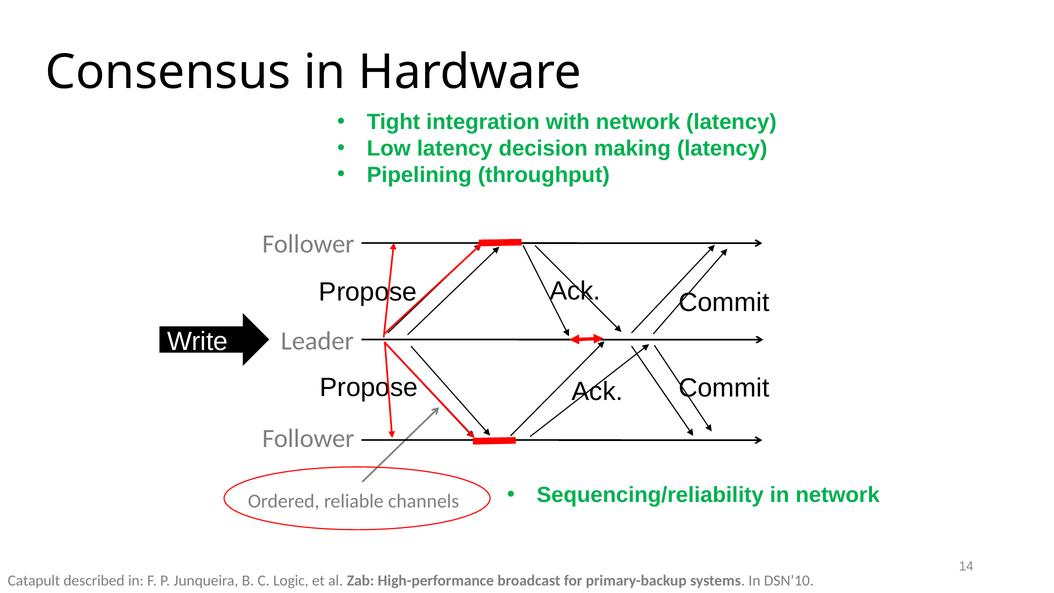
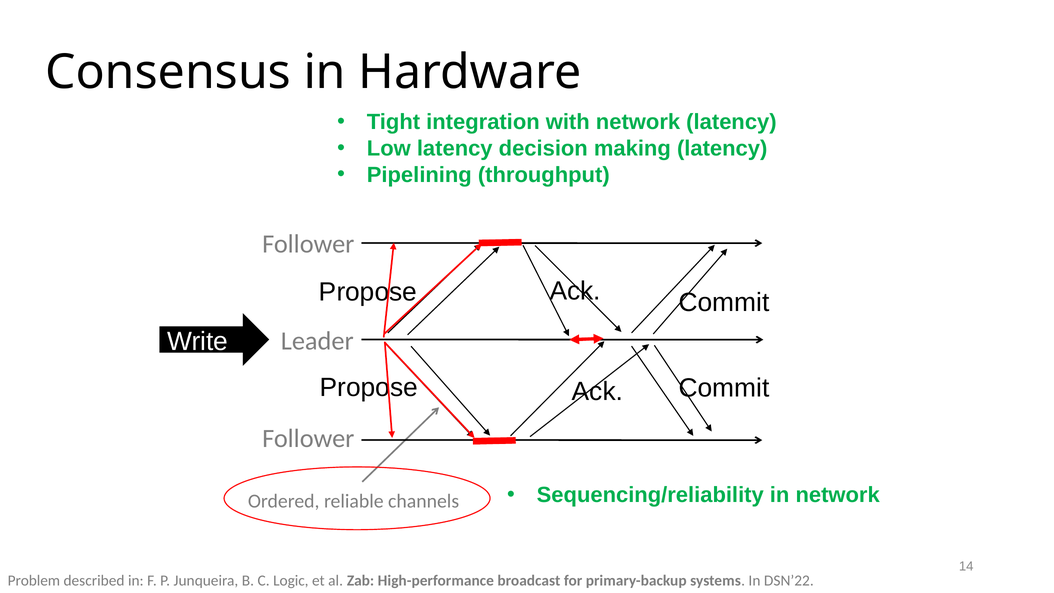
Catapult: Catapult -> Problem
DSN’10: DSN’10 -> DSN’22
